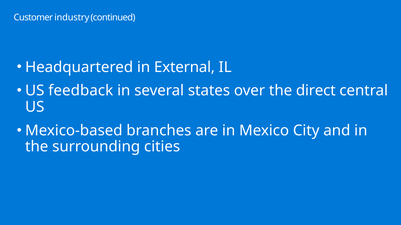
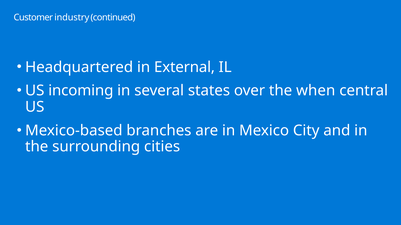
feedback: feedback -> incoming
direct: direct -> when
